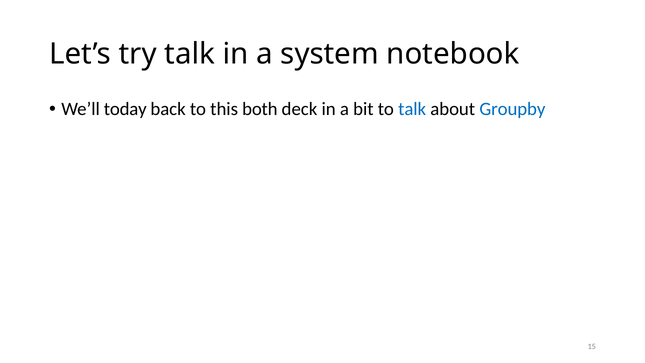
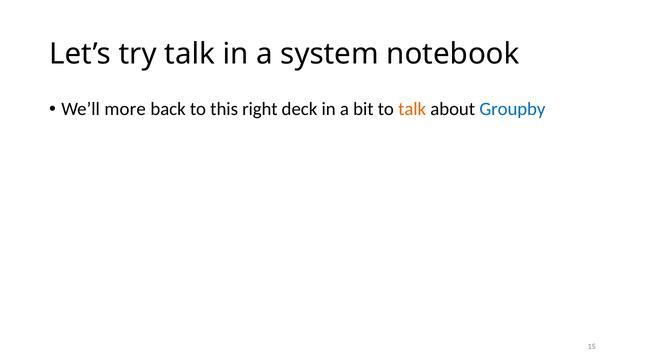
today: today -> more
both: both -> right
talk at (412, 109) colour: blue -> orange
